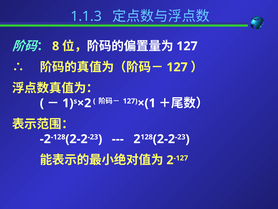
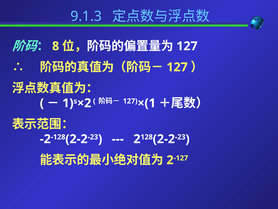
1.1.3: 1.1.3 -> 9.1.3
